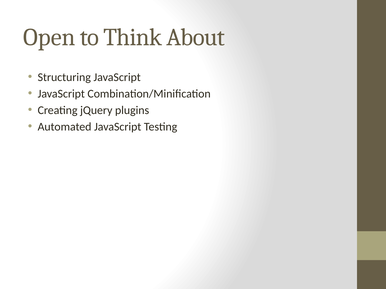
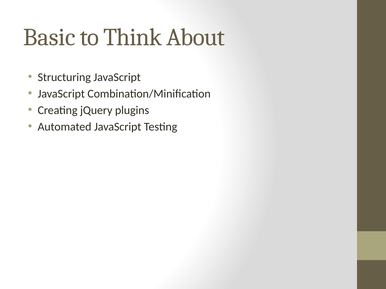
Open: Open -> Basic
